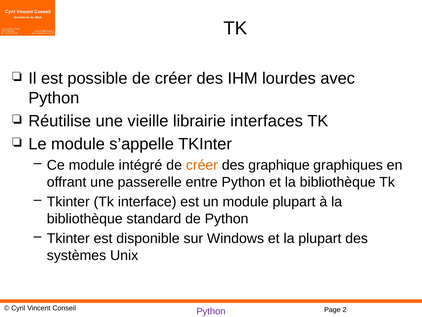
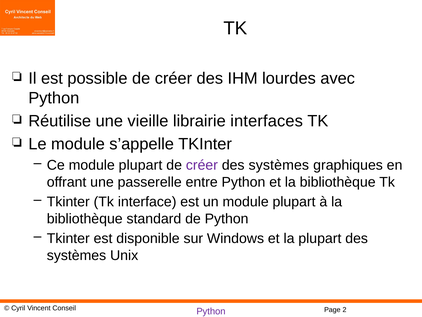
Ce module intégré: intégré -> plupart
créer at (202, 165) colour: orange -> purple
graphique at (279, 165): graphique -> systèmes
